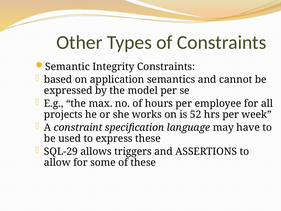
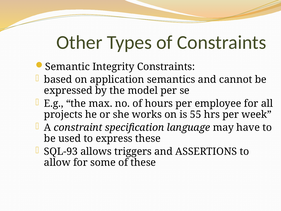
52: 52 -> 55
SQL-29: SQL-29 -> SQL-93
